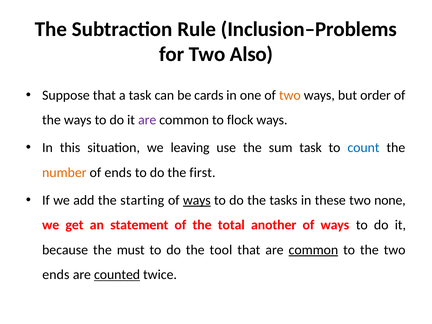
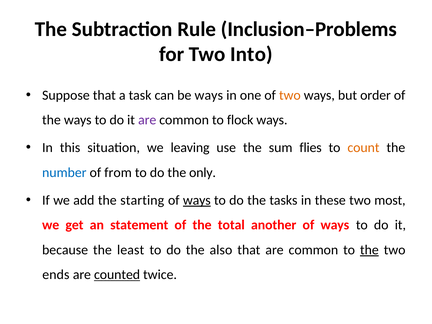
Also: Also -> Into
be cards: cards -> ways
sum task: task -> flies
count colour: blue -> orange
number colour: orange -> blue
of ends: ends -> from
first: first -> only
none: none -> most
must: must -> least
tool: tool -> also
common at (313, 250) underline: present -> none
the at (369, 250) underline: none -> present
